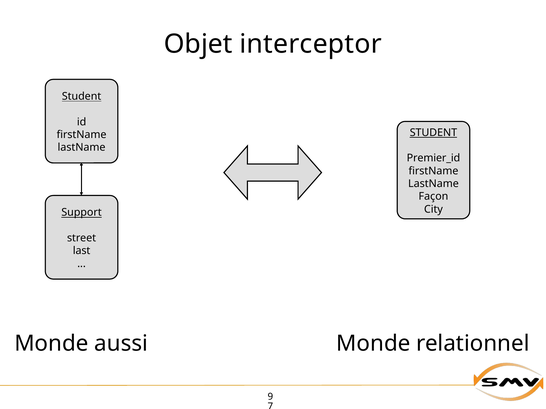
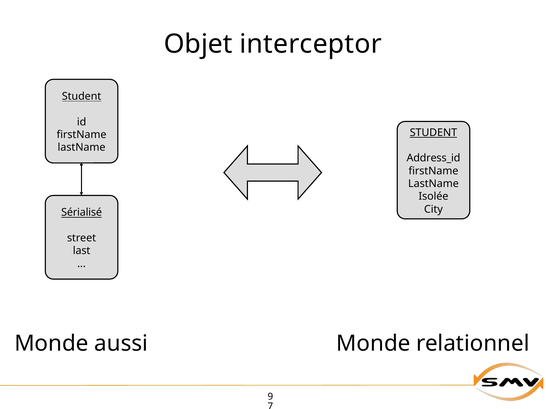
Premier_id: Premier_id -> Address_id
Façon: Façon -> Isolée
Support: Support -> Sérialisé
